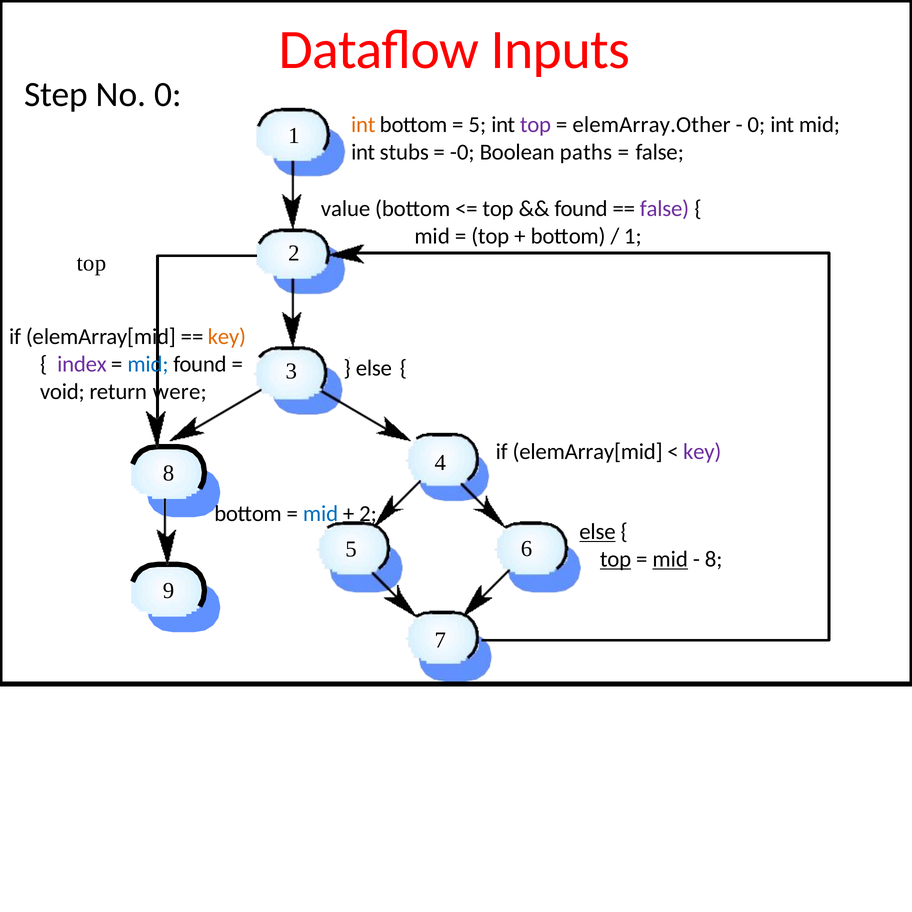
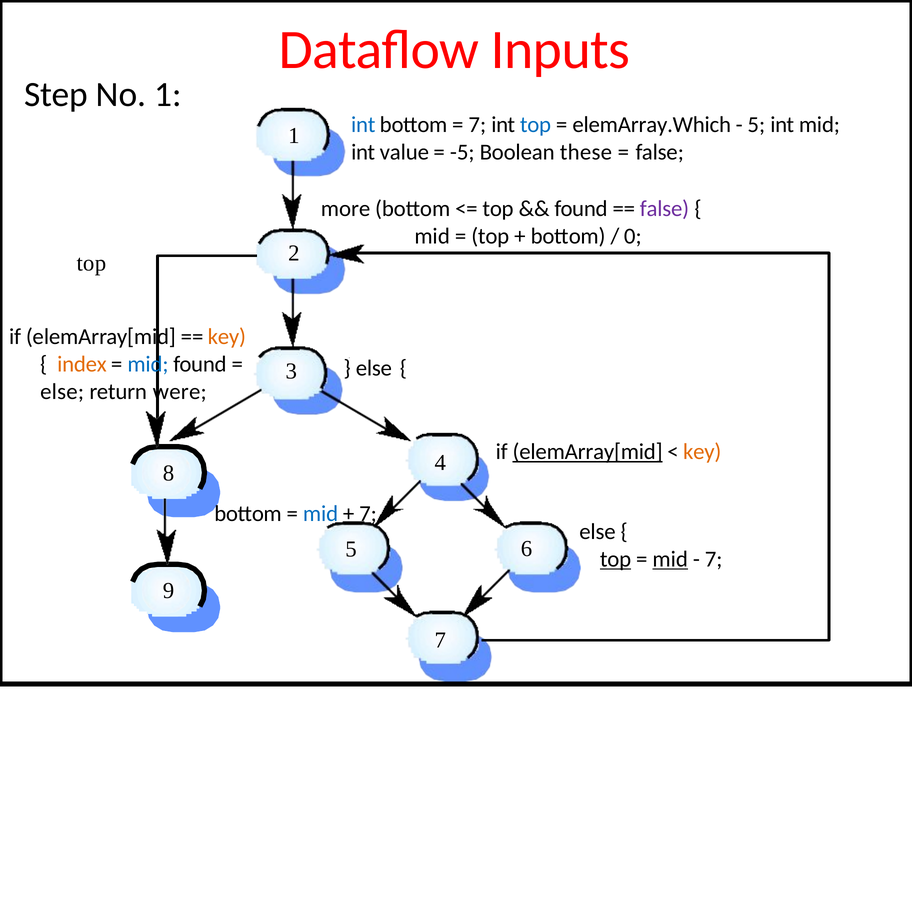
No 0: 0 -> 1
int at (363, 125) colour: orange -> blue
5 at (477, 125): 5 -> 7
top at (535, 125) colour: purple -> blue
elemArray.Other: elemArray.Other -> elemArray.Which
0 at (756, 125): 0 -> 5
stubs: stubs -> value
-0: -0 -> -5
paths: paths -> these
value: value -> more
1 at (633, 236): 1 -> 0
index colour: purple -> orange
void at (62, 392): void -> else
elemArray[mid at (588, 452) underline: none -> present
key at (702, 452) colour: purple -> orange
2 at (368, 514): 2 -> 7
else at (597, 532) underline: present -> none
8 at (714, 559): 8 -> 7
